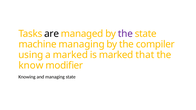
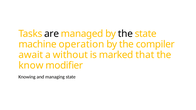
the at (125, 34) colour: purple -> black
machine managing: managing -> operation
using: using -> await
a marked: marked -> without
